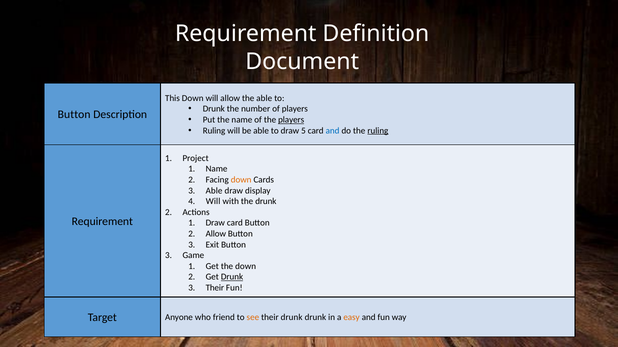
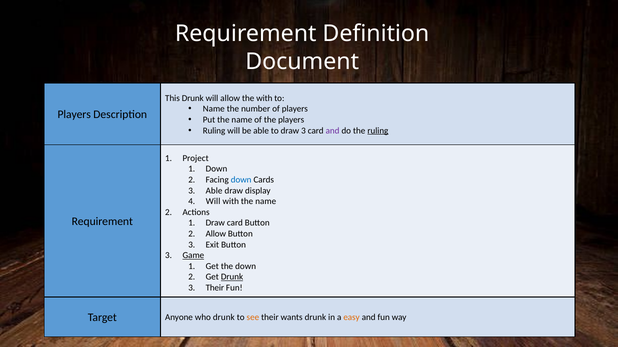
This Down: Down -> Drunk
the able: able -> with
Drunk at (214, 109): Drunk -> Name
Button at (74, 115): Button -> Players
players at (291, 120) underline: present -> none
draw 5: 5 -> 3
and at (333, 131) colour: blue -> purple
1 Name: Name -> Down
down at (241, 180) colour: orange -> blue
with the drunk: drunk -> name
Game underline: none -> present
who friend: friend -> drunk
their drunk: drunk -> wants
